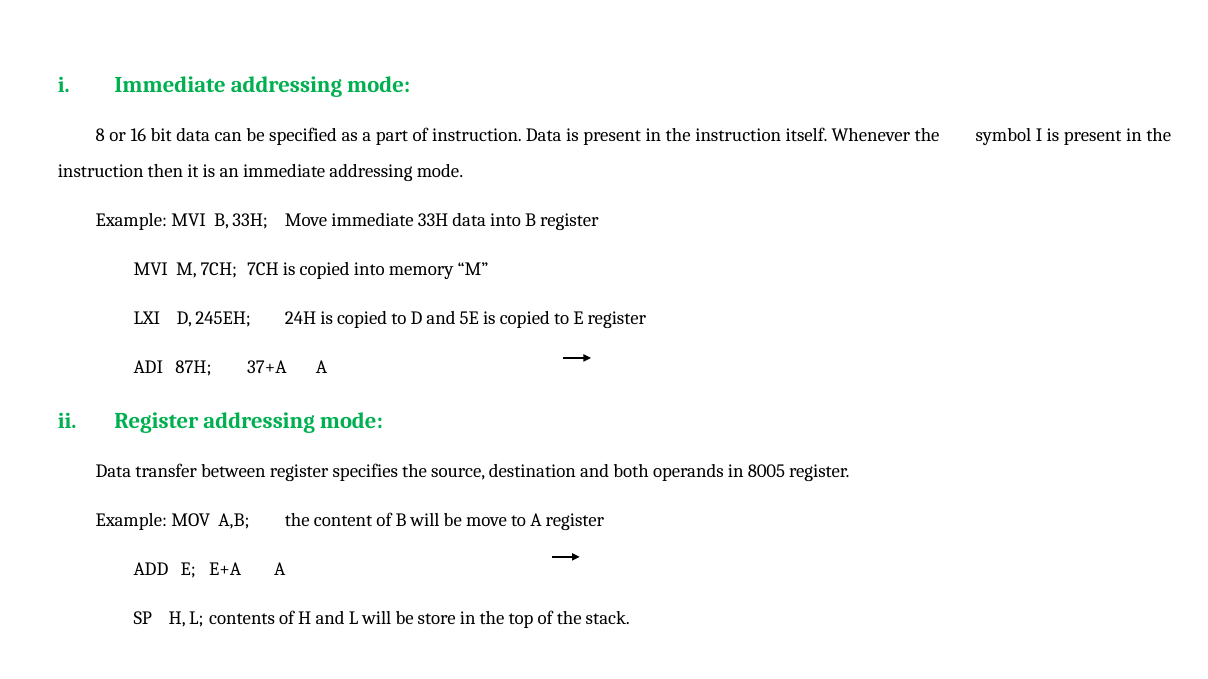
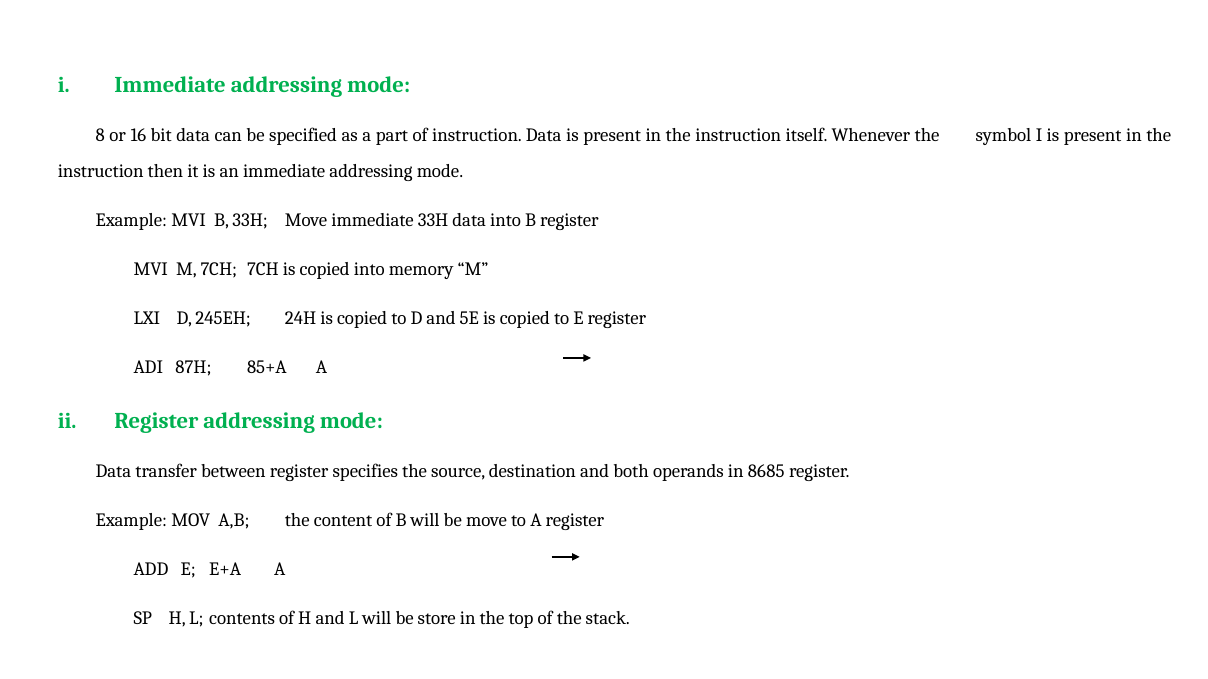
37+A: 37+A -> 85+A
8005: 8005 -> 8685
